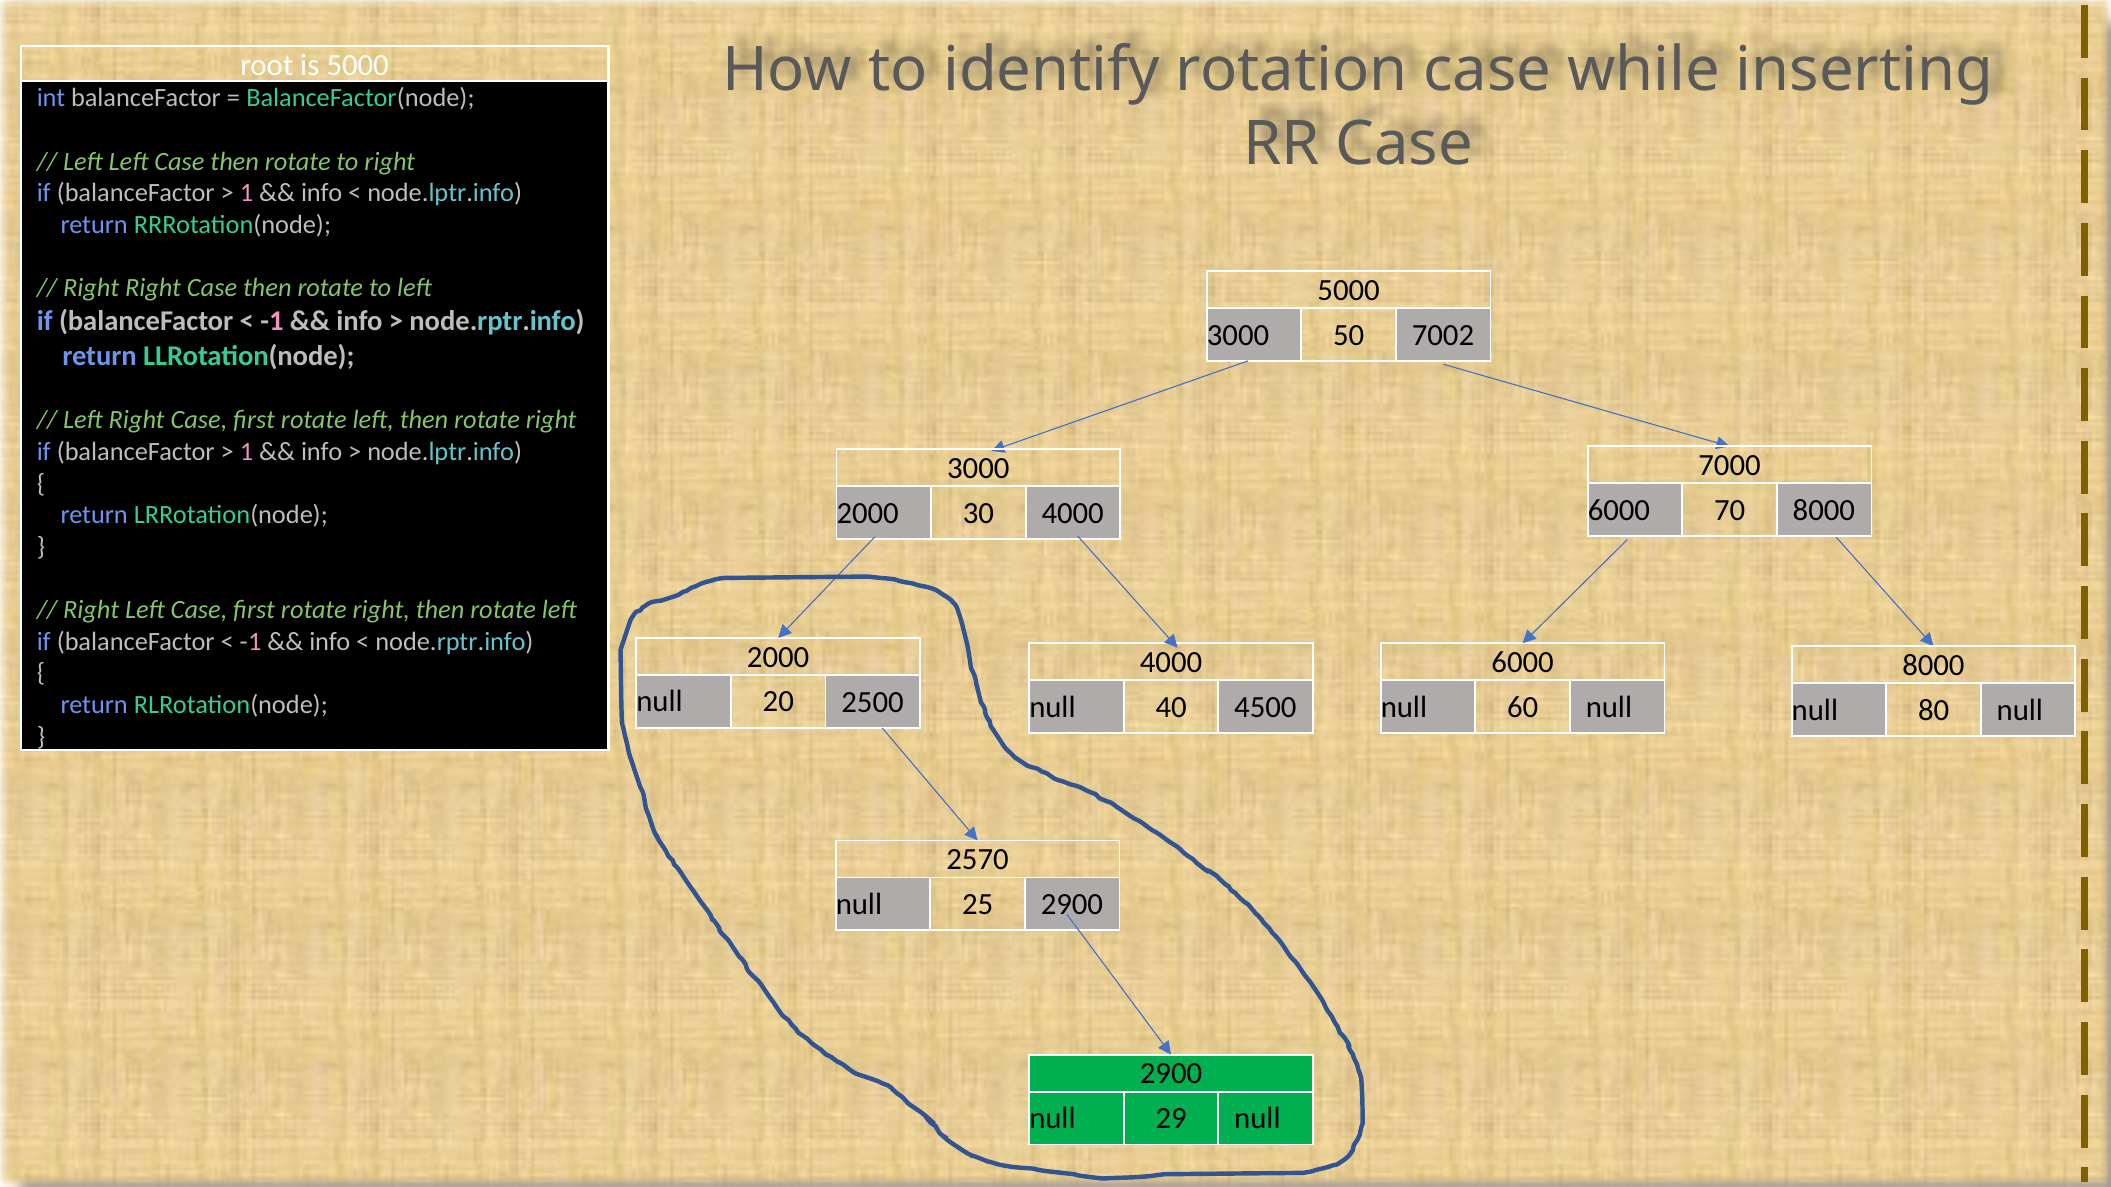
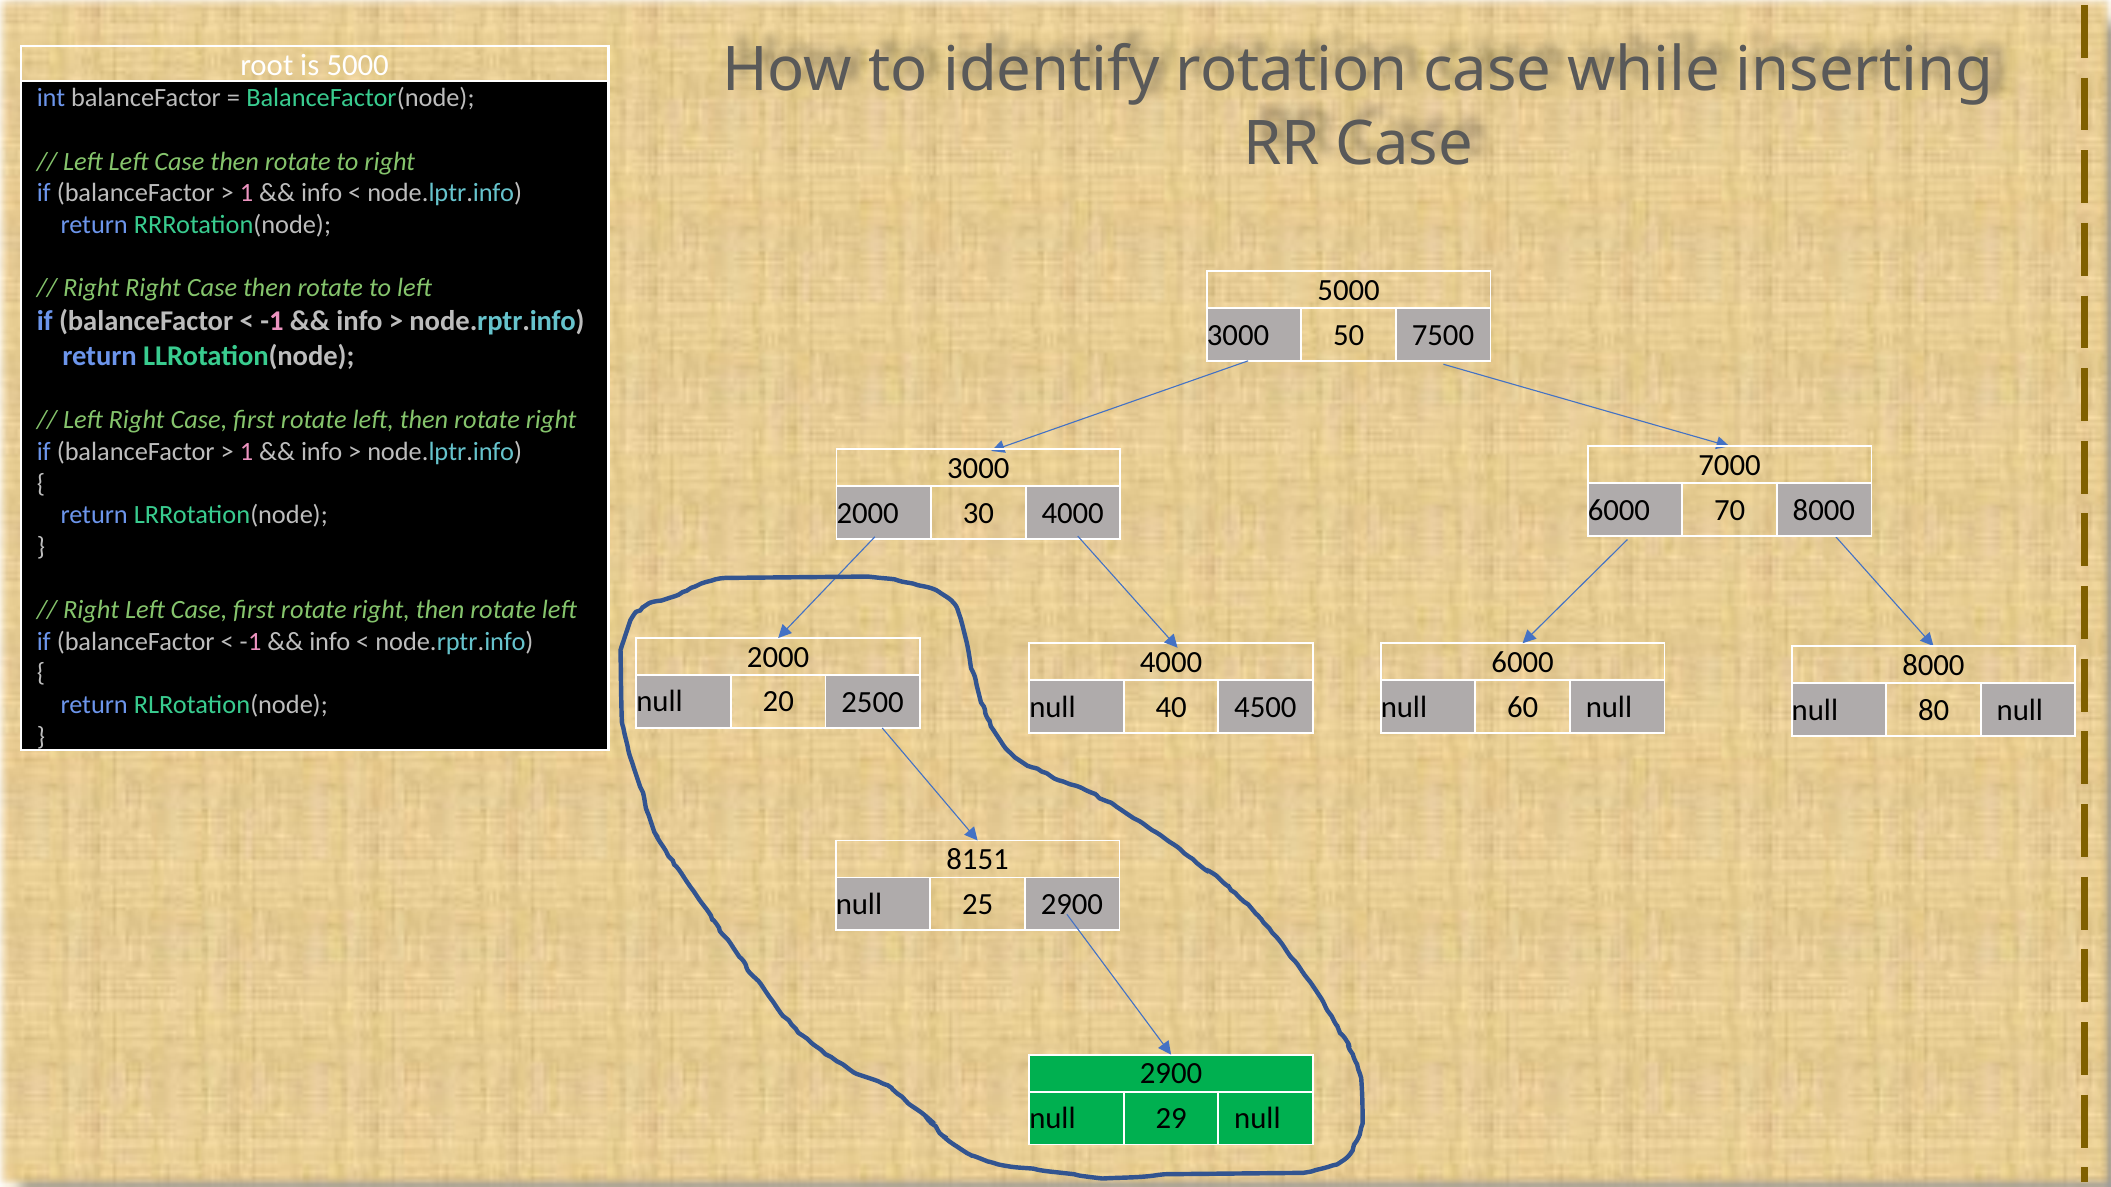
7002: 7002 -> 7500
2570: 2570 -> 8151
